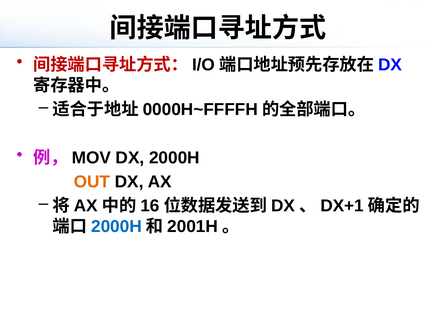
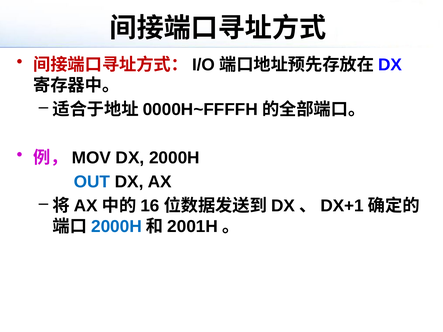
OUT colour: orange -> blue
